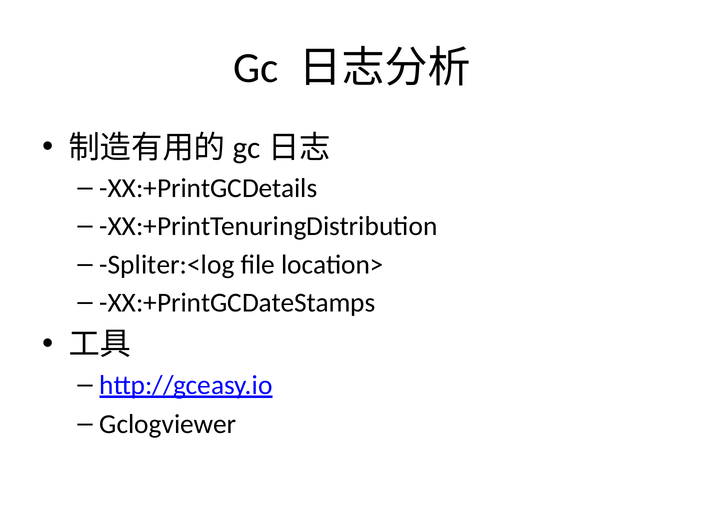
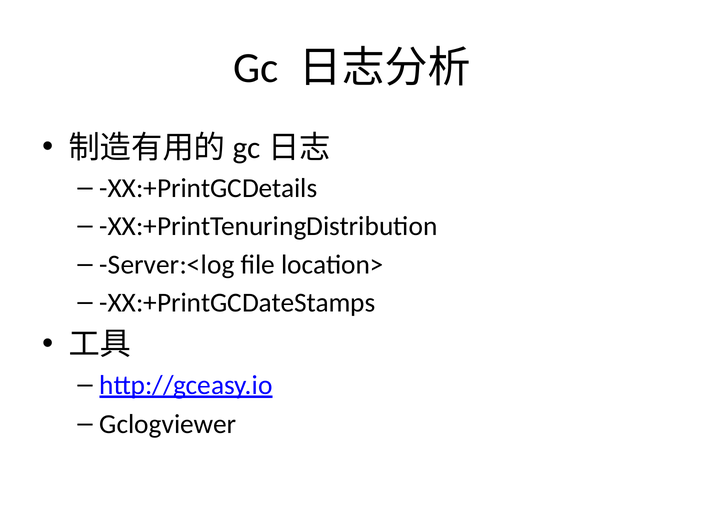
Spliter:<log: Spliter:<log -> Server:<log
